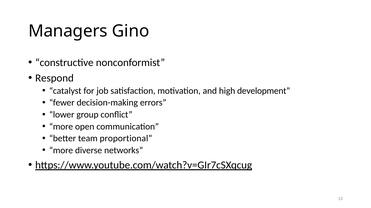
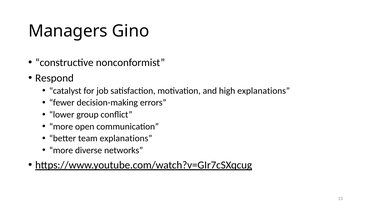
high development: development -> explanations
team proportional: proportional -> explanations
